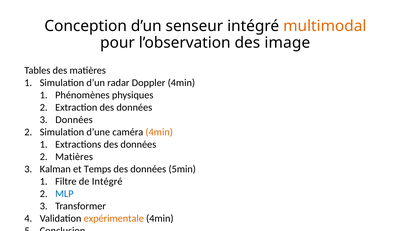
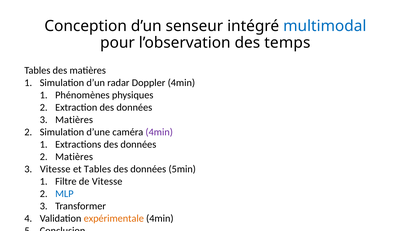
multimodal colour: orange -> blue
image: image -> temps
Données at (74, 120): Données -> Matières
4min at (159, 132) colour: orange -> purple
Kalman at (55, 169): Kalman -> Vitesse
et Temps: Temps -> Tables
de Intégré: Intégré -> Vitesse
